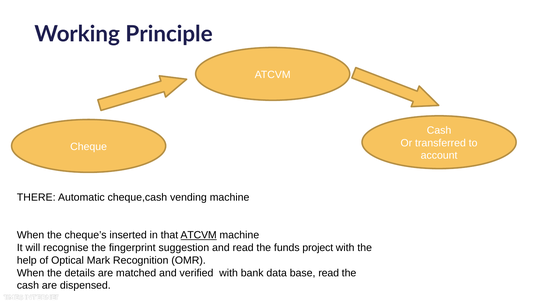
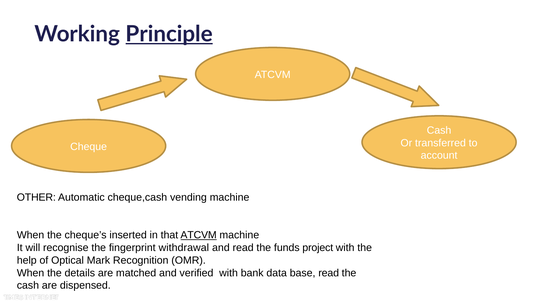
Principle underline: none -> present
THERE: THERE -> OTHER
suggestion: suggestion -> withdrawal
